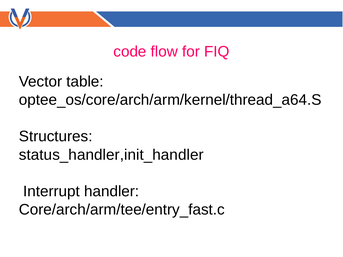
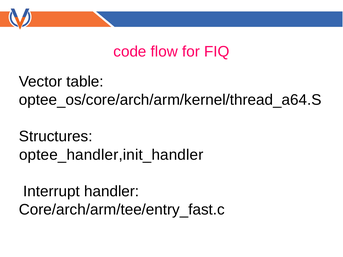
status_handler,init_handler: status_handler,init_handler -> optee_handler,init_handler
